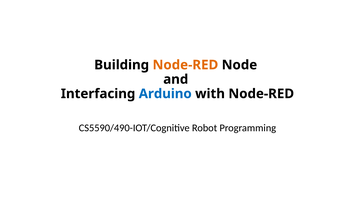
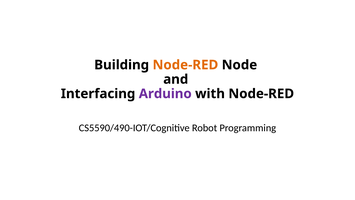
Arduino colour: blue -> purple
